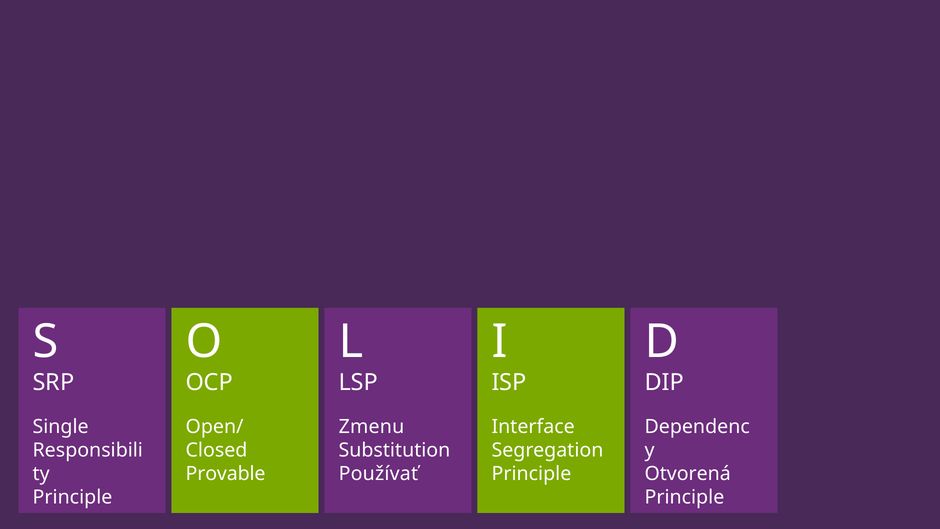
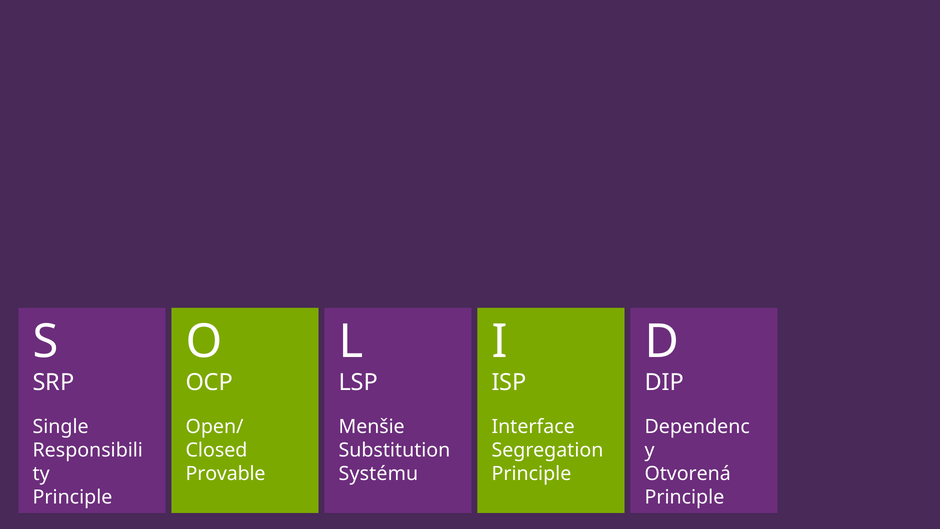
Zmenu: Zmenu -> Menšie
Používať: Používať -> Systému
